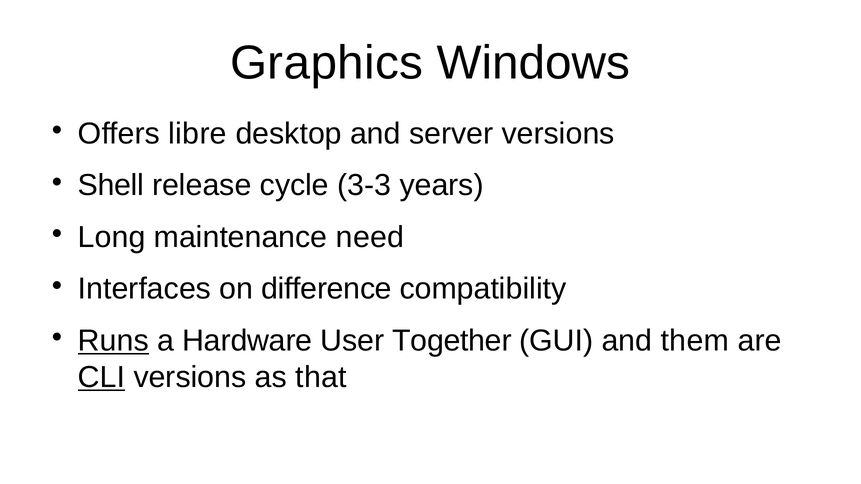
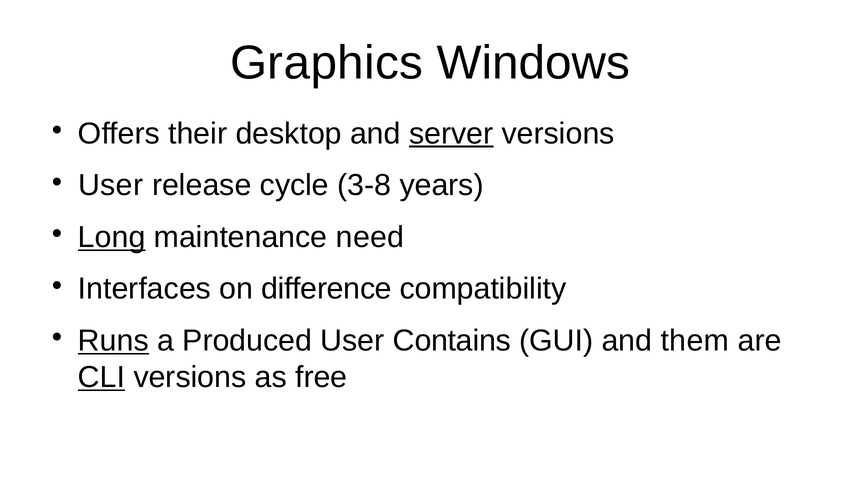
libre: libre -> their
server underline: none -> present
Shell at (111, 186): Shell -> User
3-3: 3-3 -> 3-8
Long underline: none -> present
Hardware: Hardware -> Produced
Together: Together -> Contains
that: that -> free
